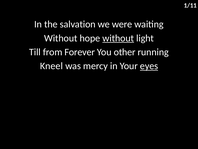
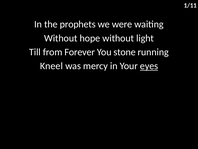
salvation: salvation -> prophets
without at (118, 38) underline: present -> none
other: other -> stone
